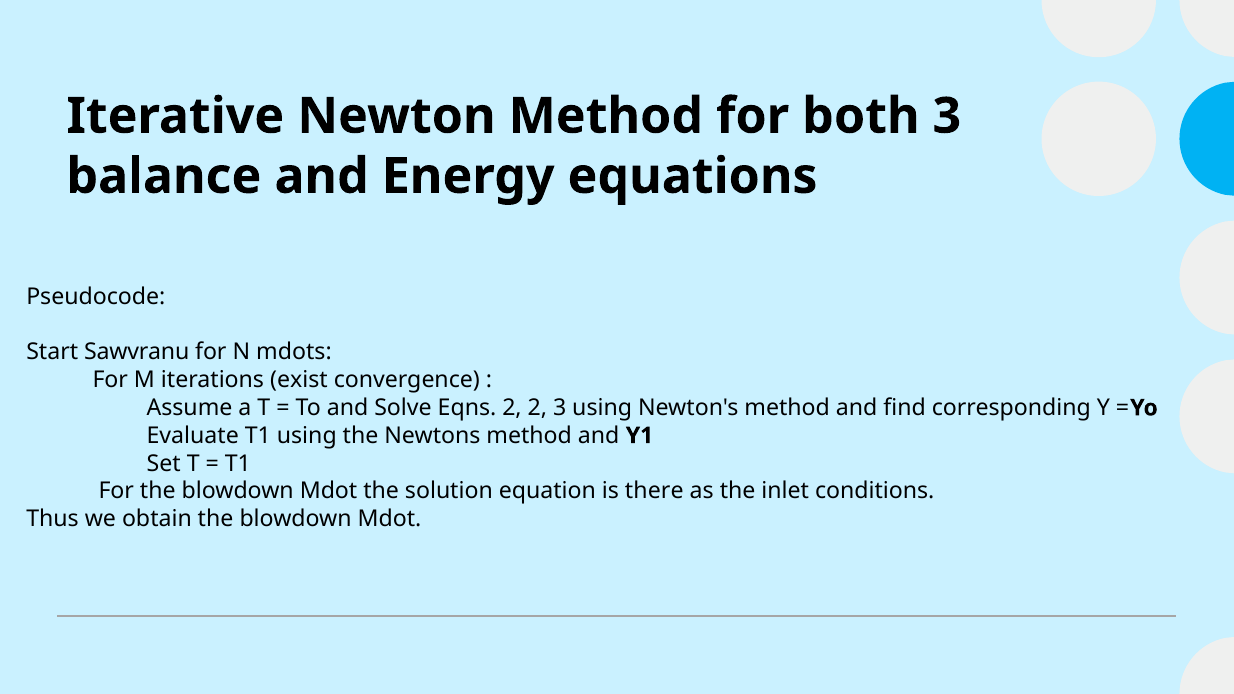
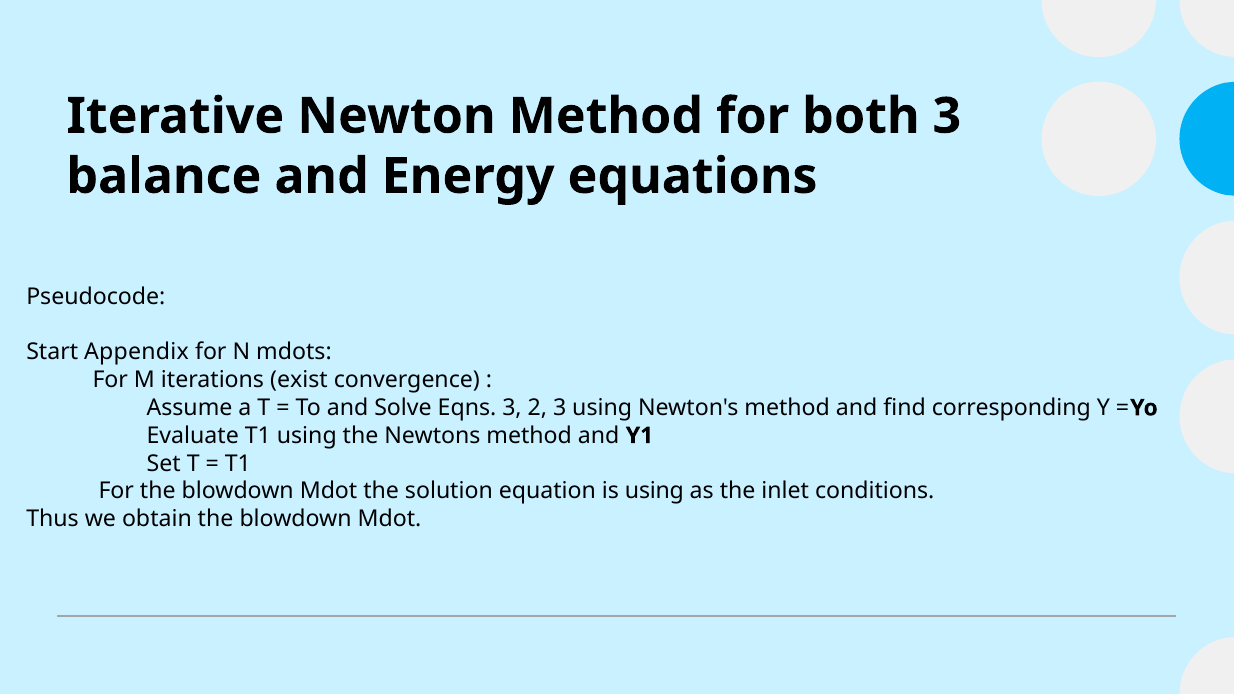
Sawvranu: Sawvranu -> Appendix
Eqns 2: 2 -> 3
is there: there -> using
